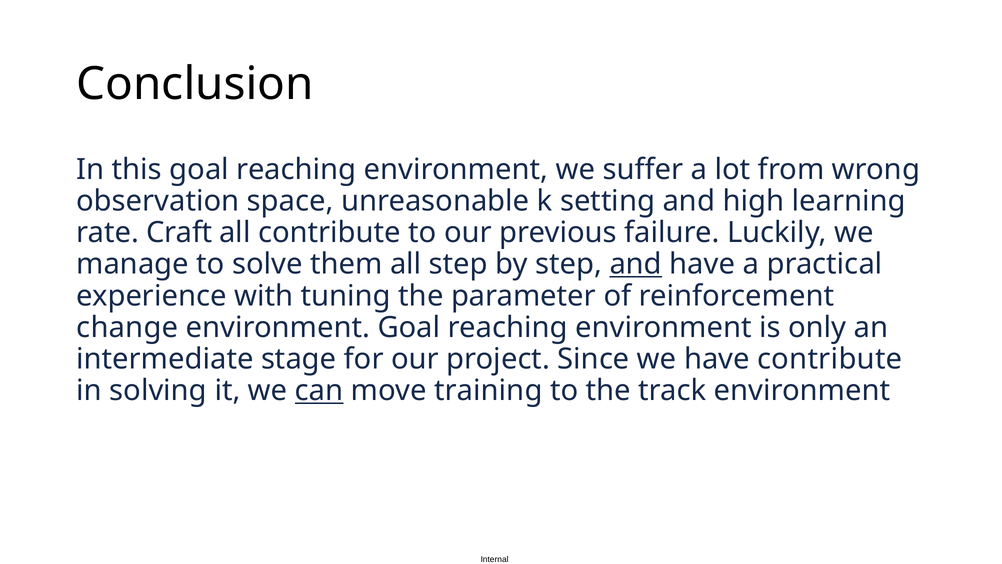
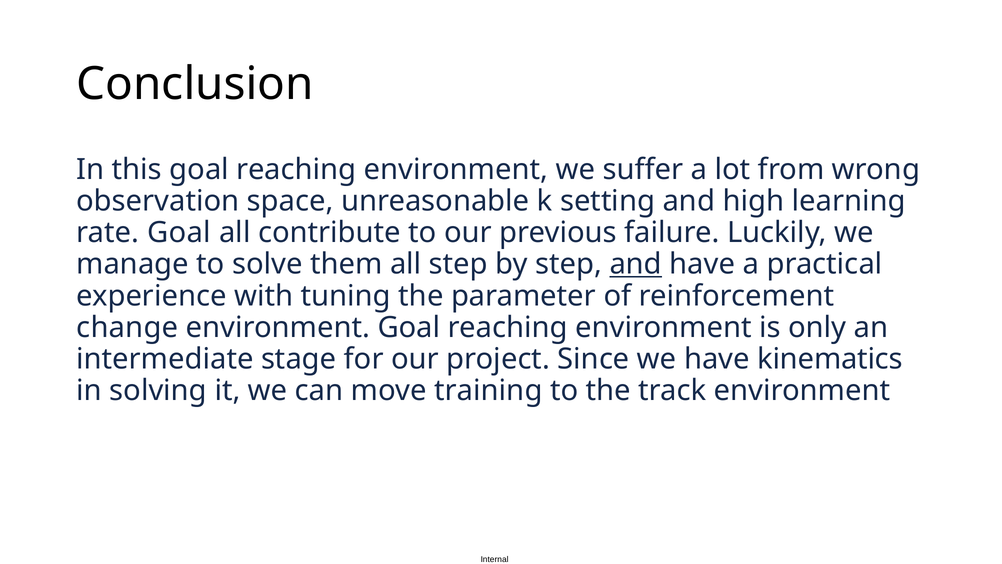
rate Craft: Craft -> Goal
have contribute: contribute -> kinematics
can underline: present -> none
